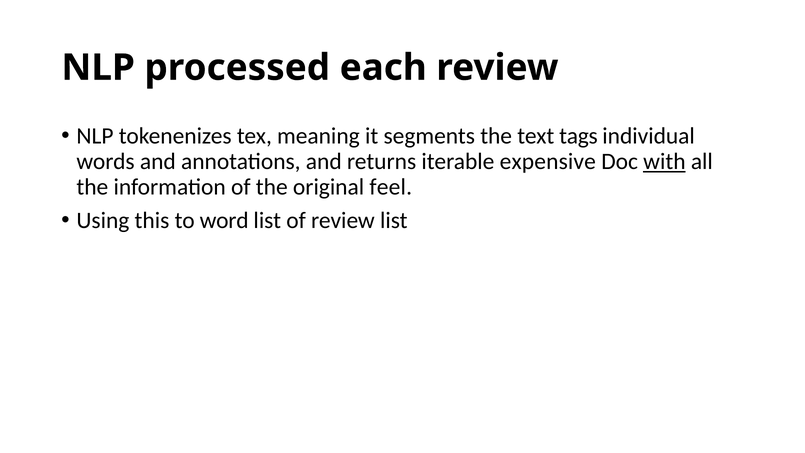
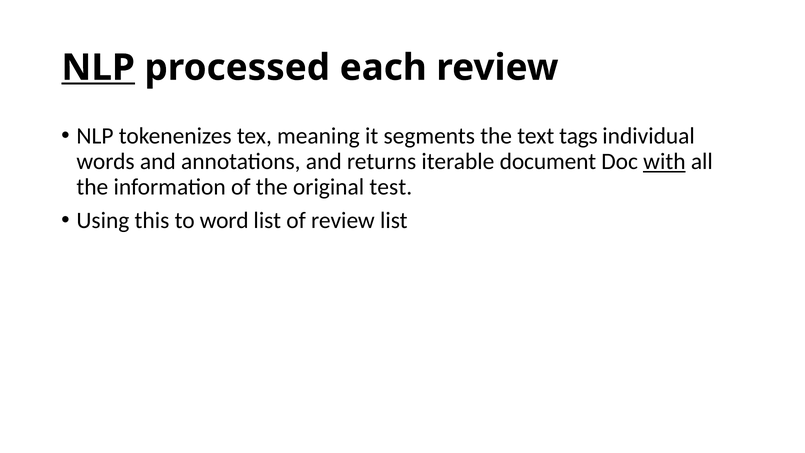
NLP at (98, 68) underline: none -> present
expensive: expensive -> document
feel: feel -> test
